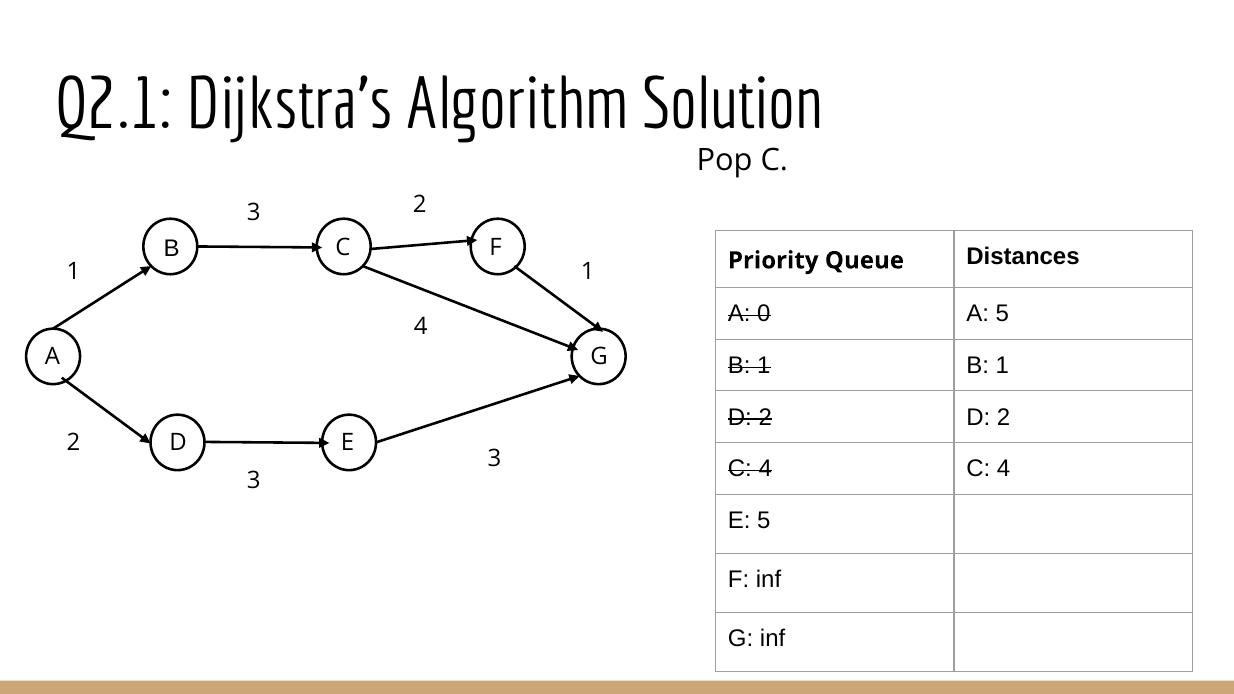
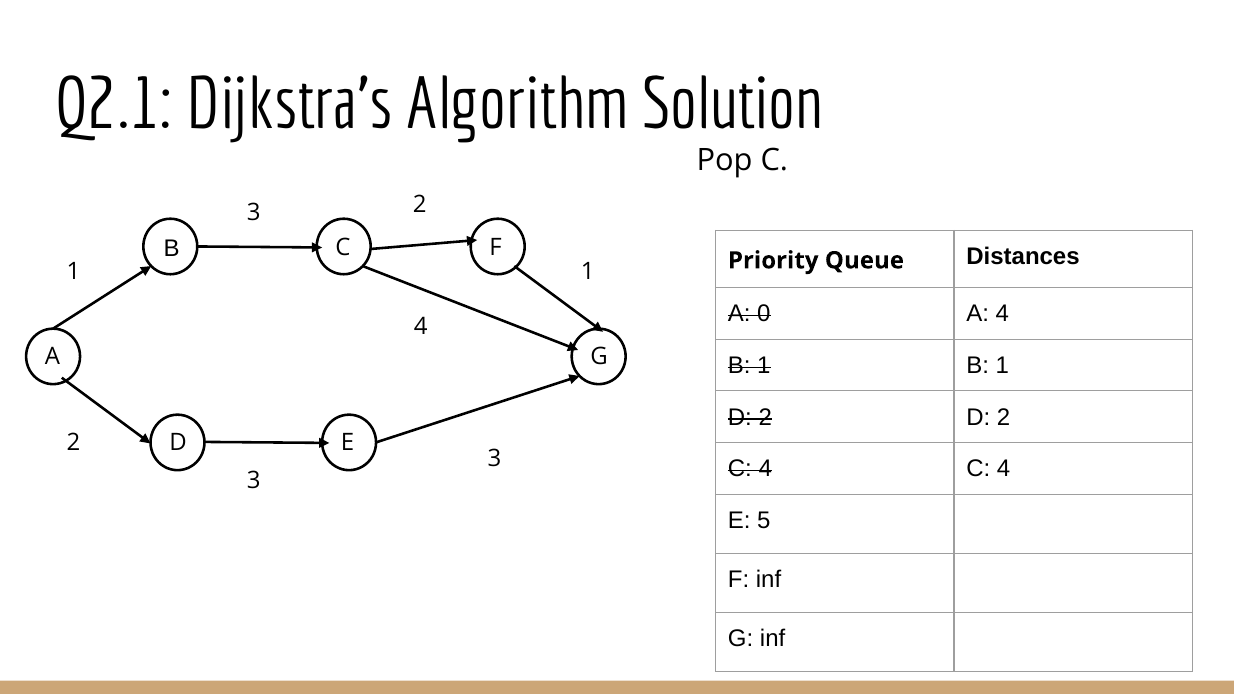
A 5: 5 -> 4
